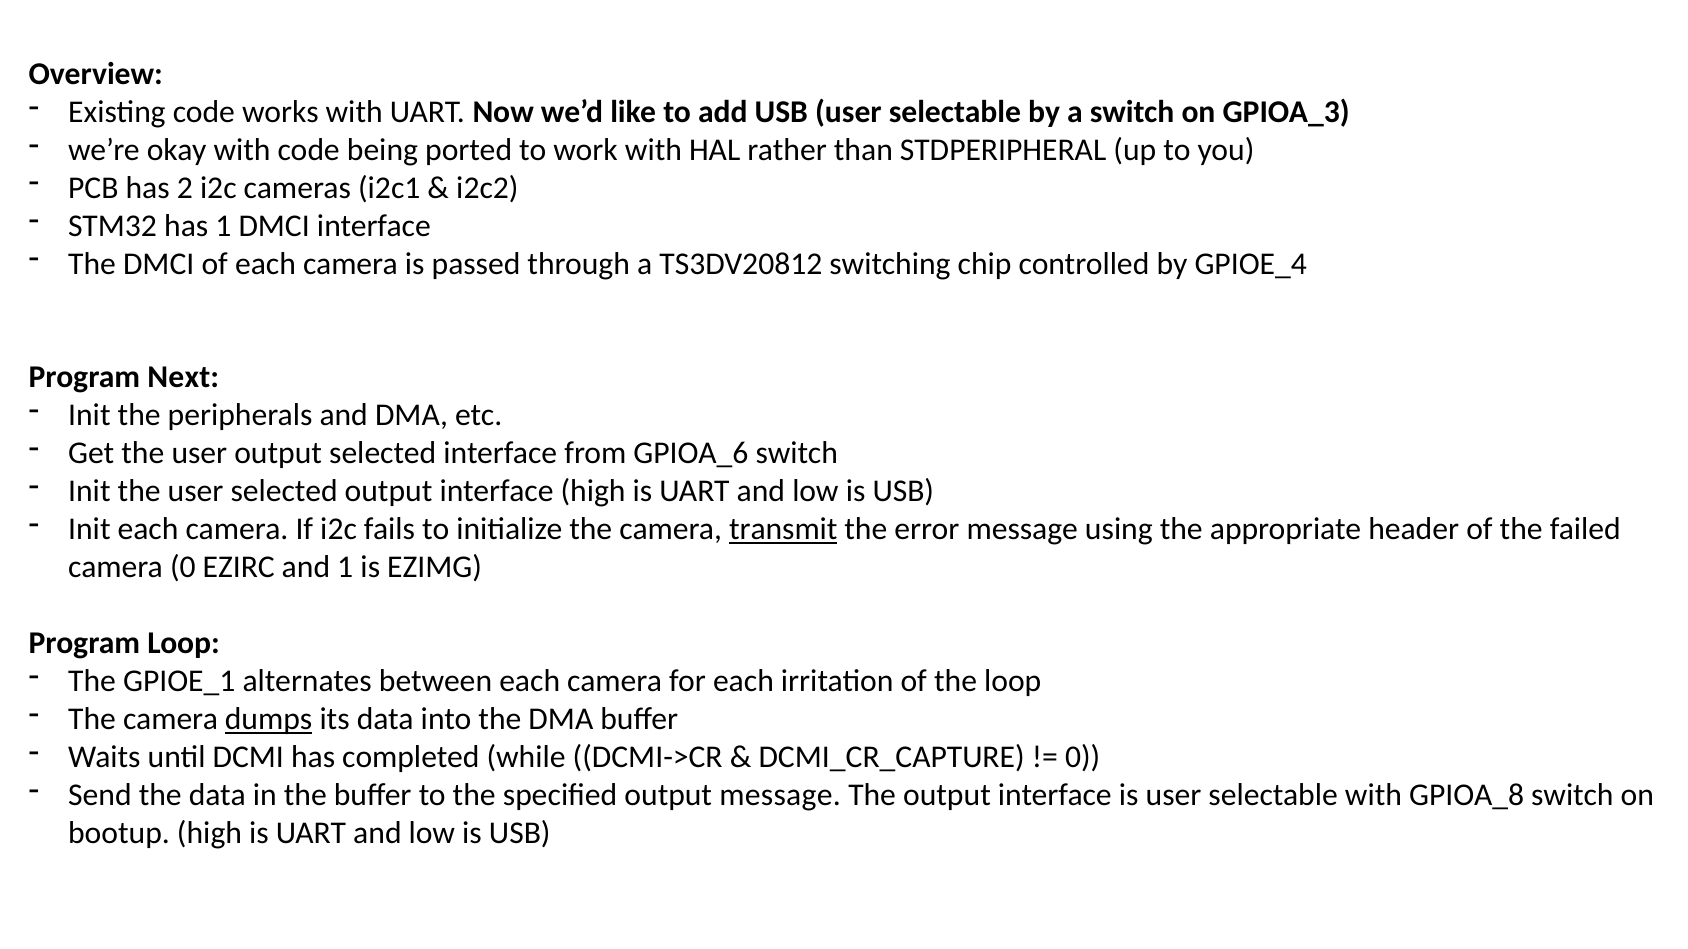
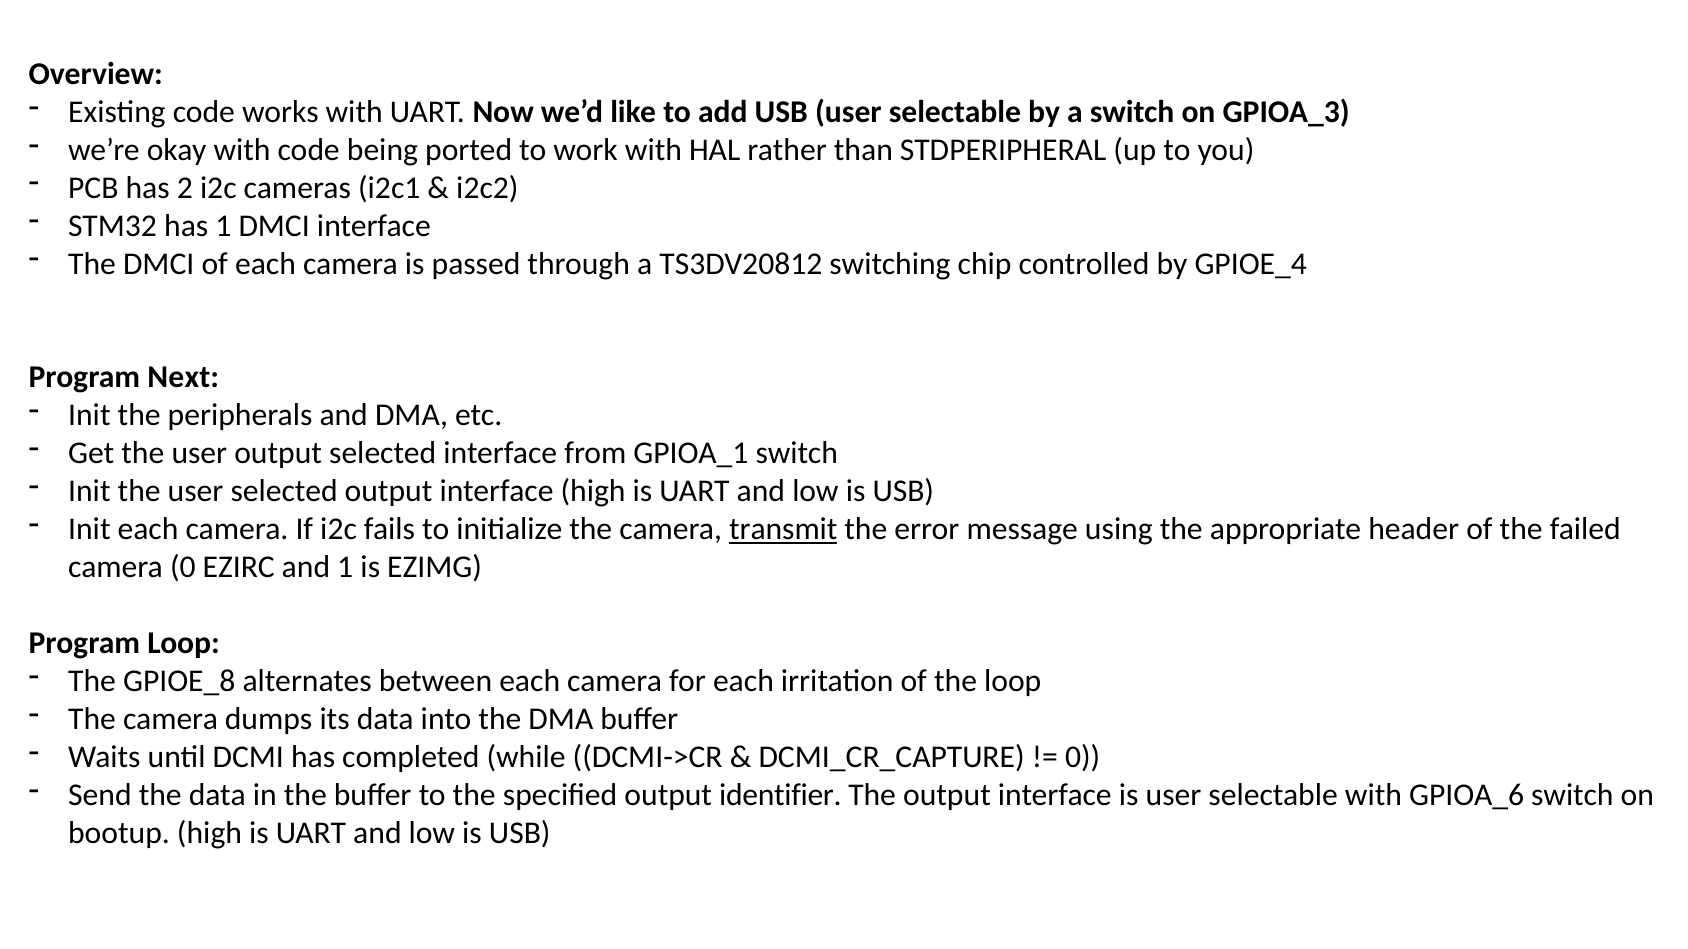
GPIOA_6: GPIOA_6 -> GPIOA_1
GPIOE_1: GPIOE_1 -> GPIOE_8
dumps underline: present -> none
output message: message -> identifier
GPIOA_8: GPIOA_8 -> GPIOA_6
